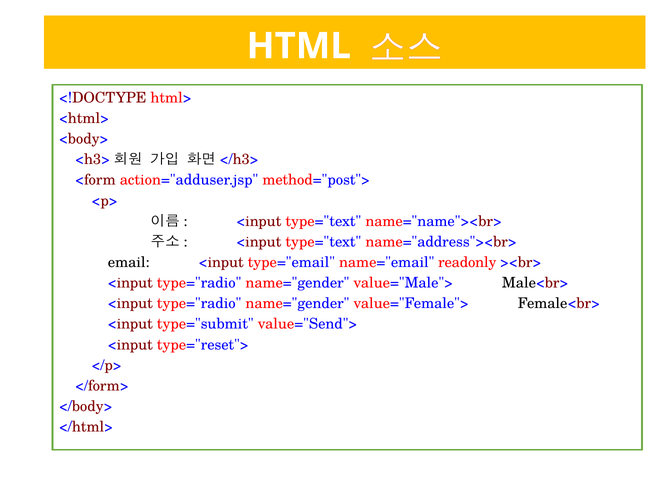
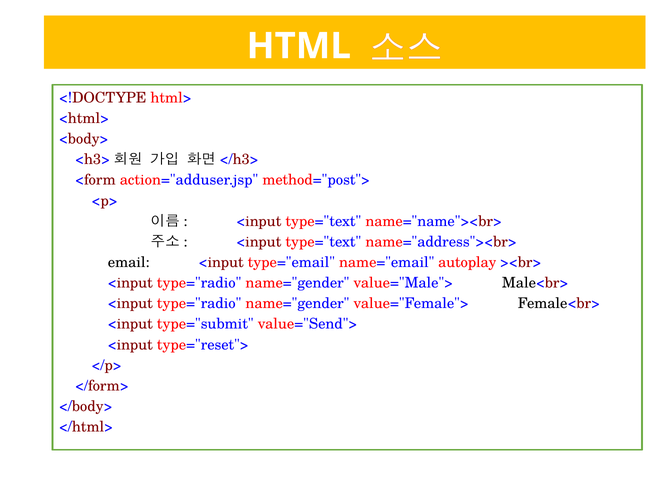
readonly: readonly -> autoplay
